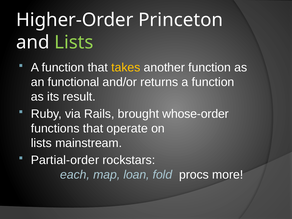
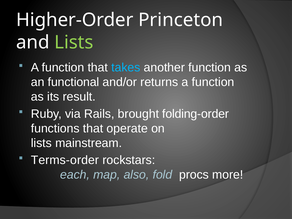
takes colour: yellow -> light blue
whose-order: whose-order -> folding-order
Partial-order: Partial-order -> Terms-order
loan: loan -> also
